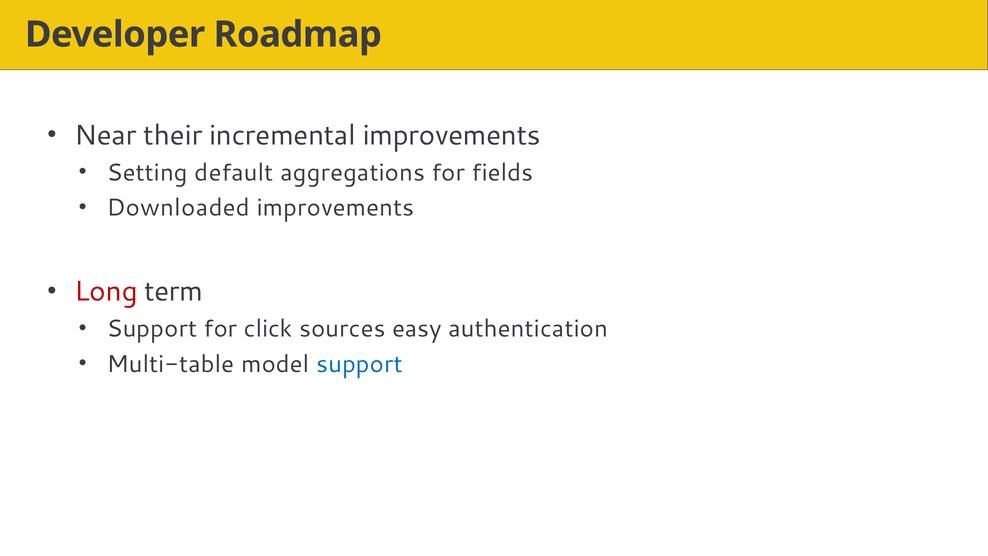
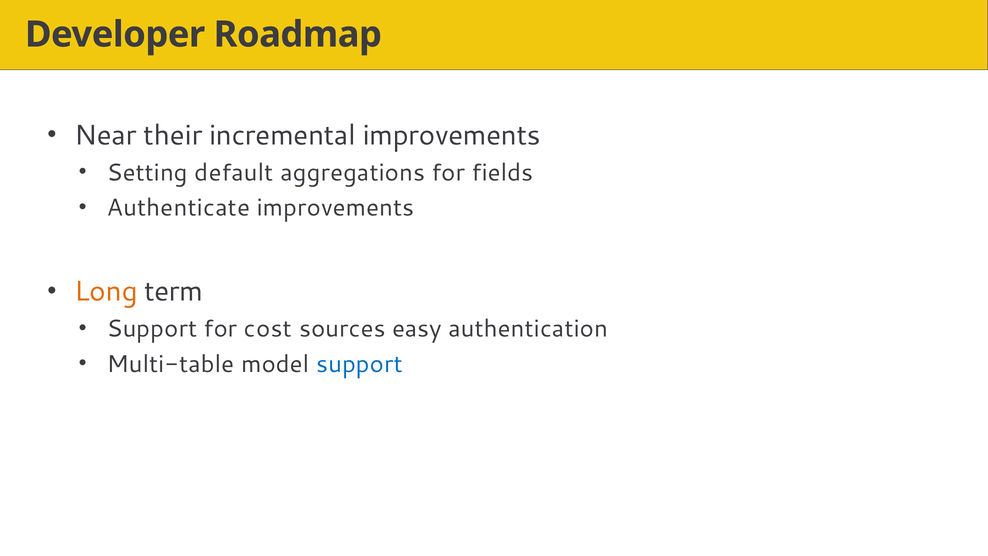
Downloaded: Downloaded -> Authenticate
Long colour: red -> orange
click: click -> cost
